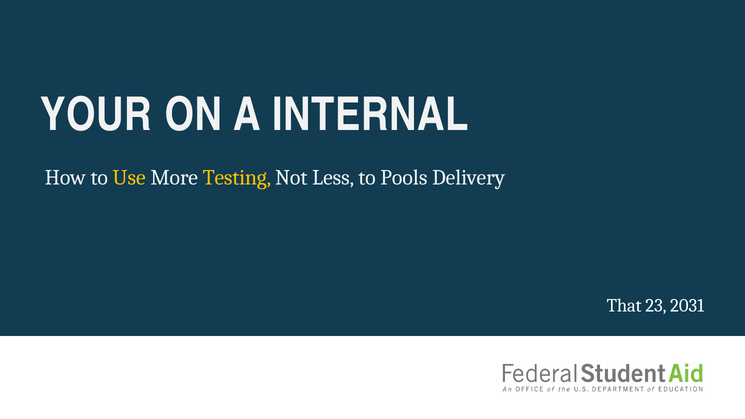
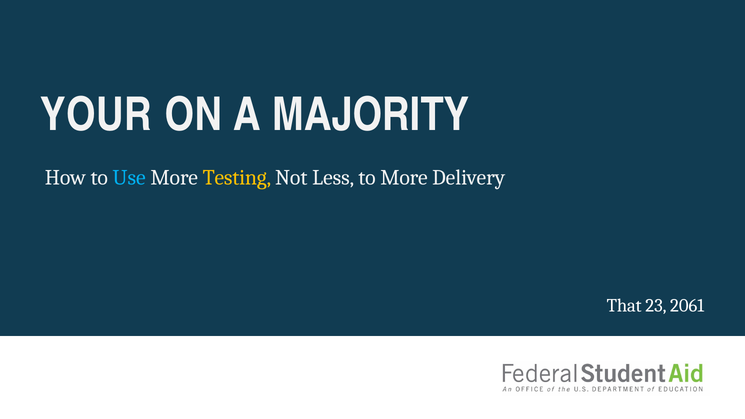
INTERNAL: INTERNAL -> MAJORITY
Use colour: yellow -> light blue
to Pools: Pools -> More
2031: 2031 -> 2061
